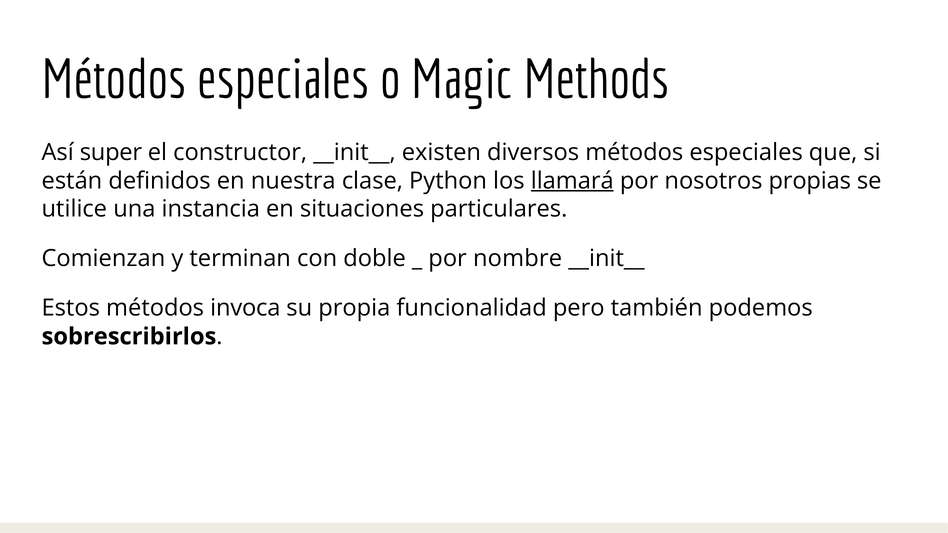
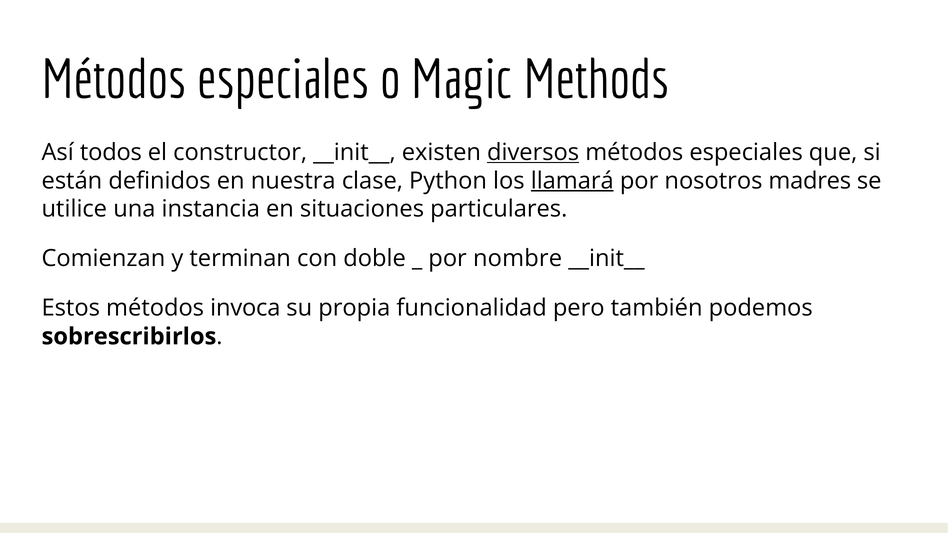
super: super -> todos
diversos underline: none -> present
propias: propias -> madres
